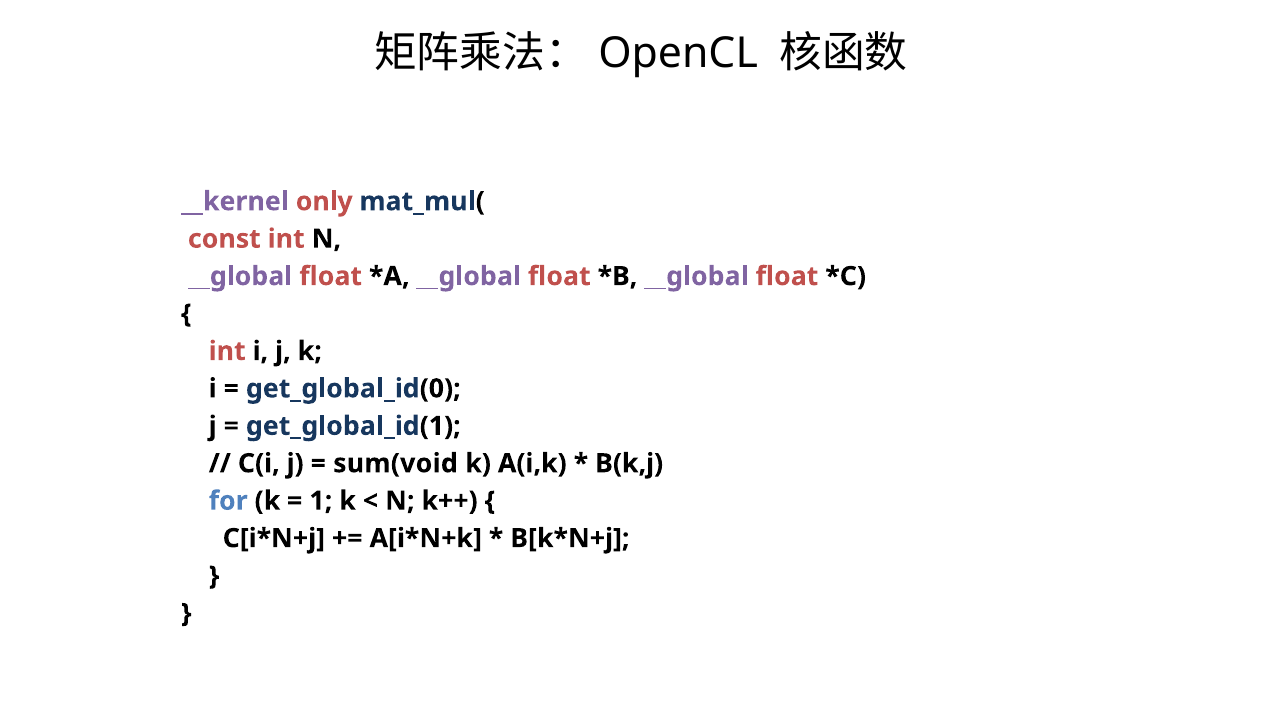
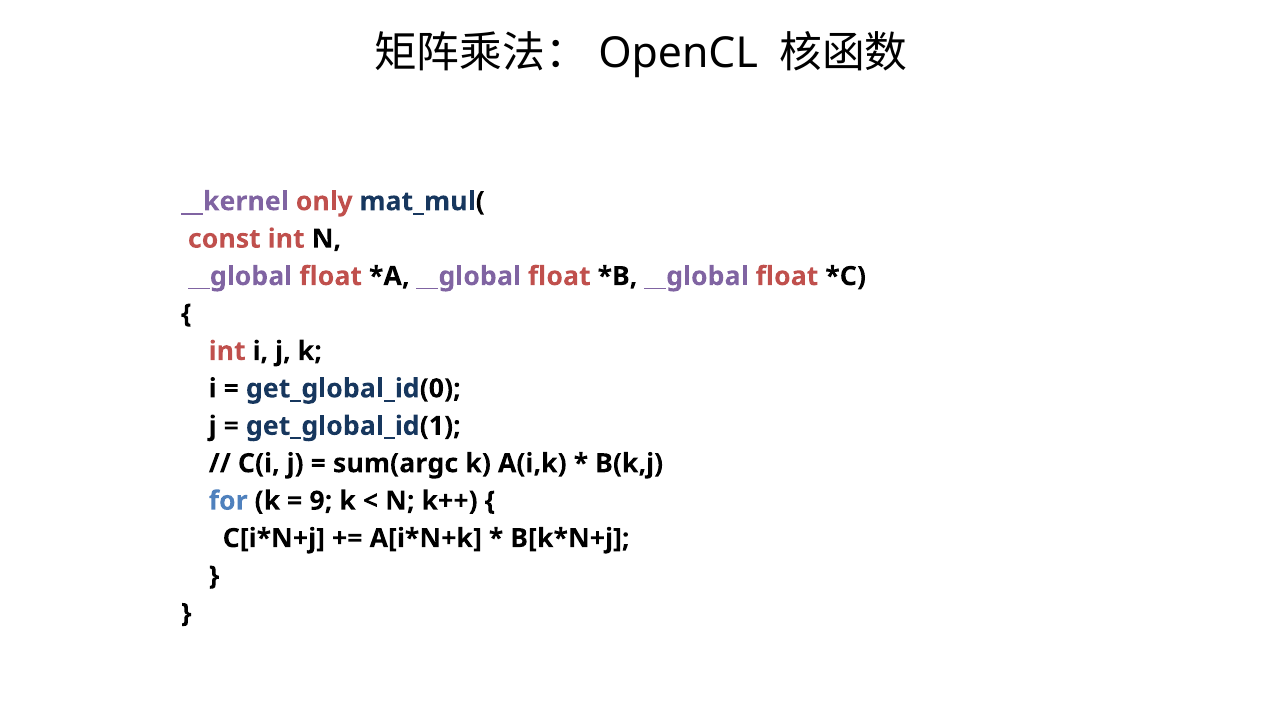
sum(void: sum(void -> sum(argc
1: 1 -> 9
